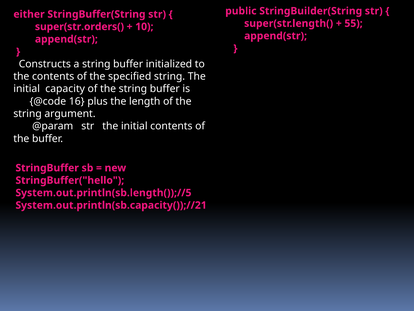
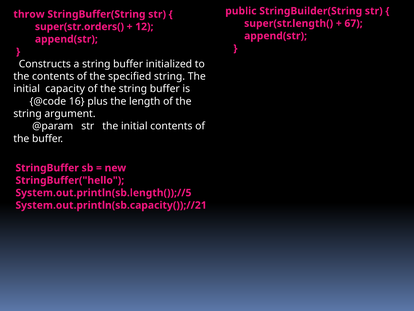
either: either -> throw
55: 55 -> 67
10: 10 -> 12
